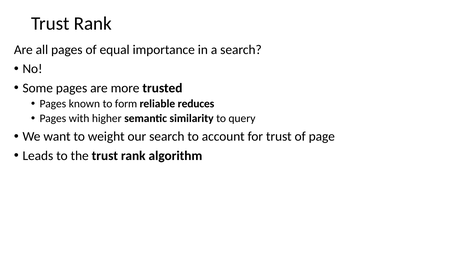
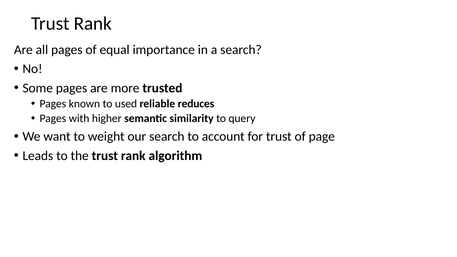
form: form -> used
